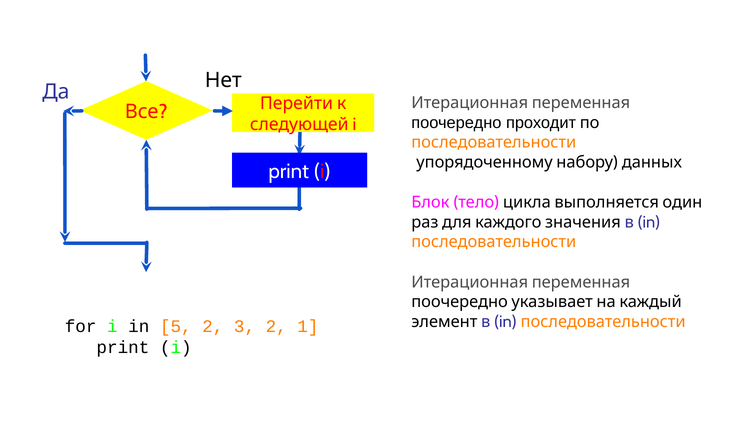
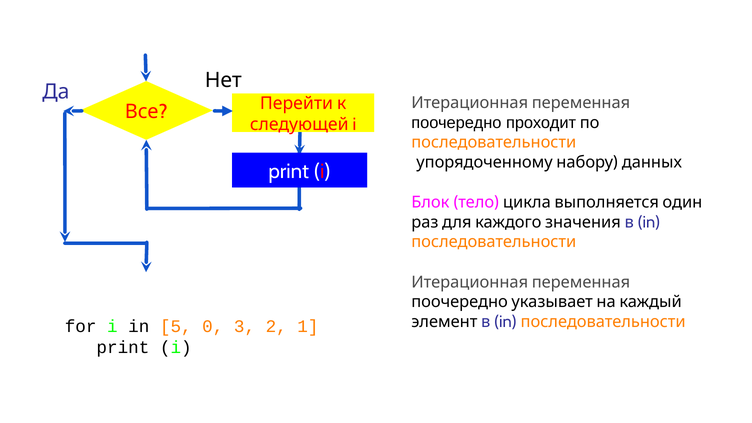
5 2: 2 -> 0
